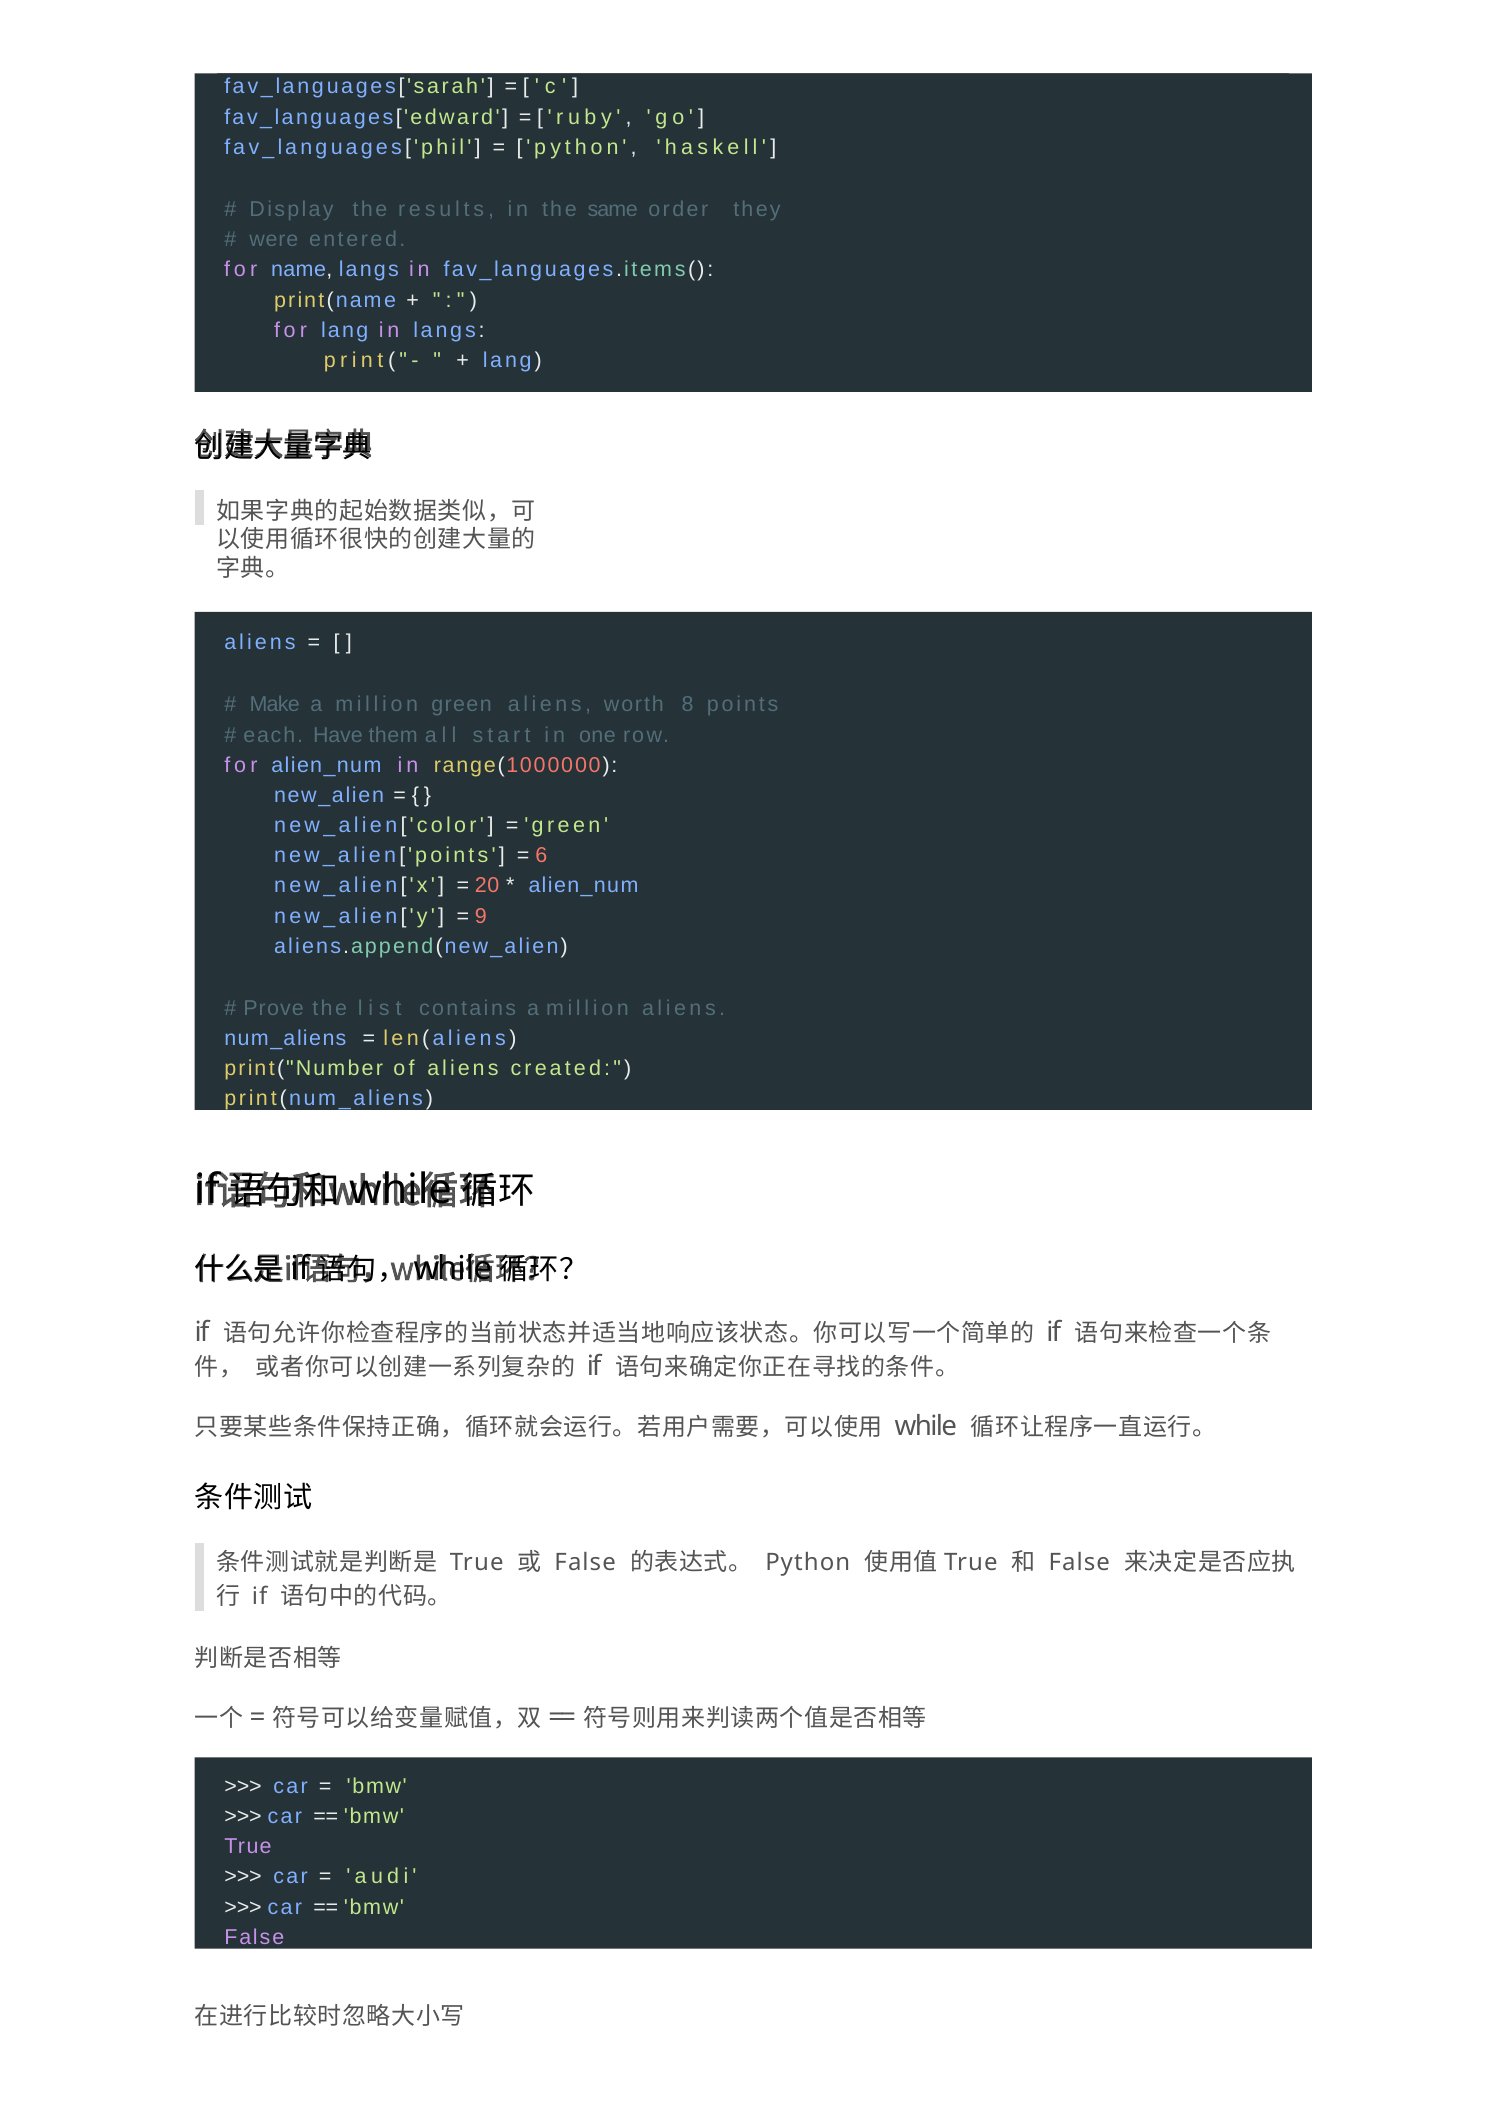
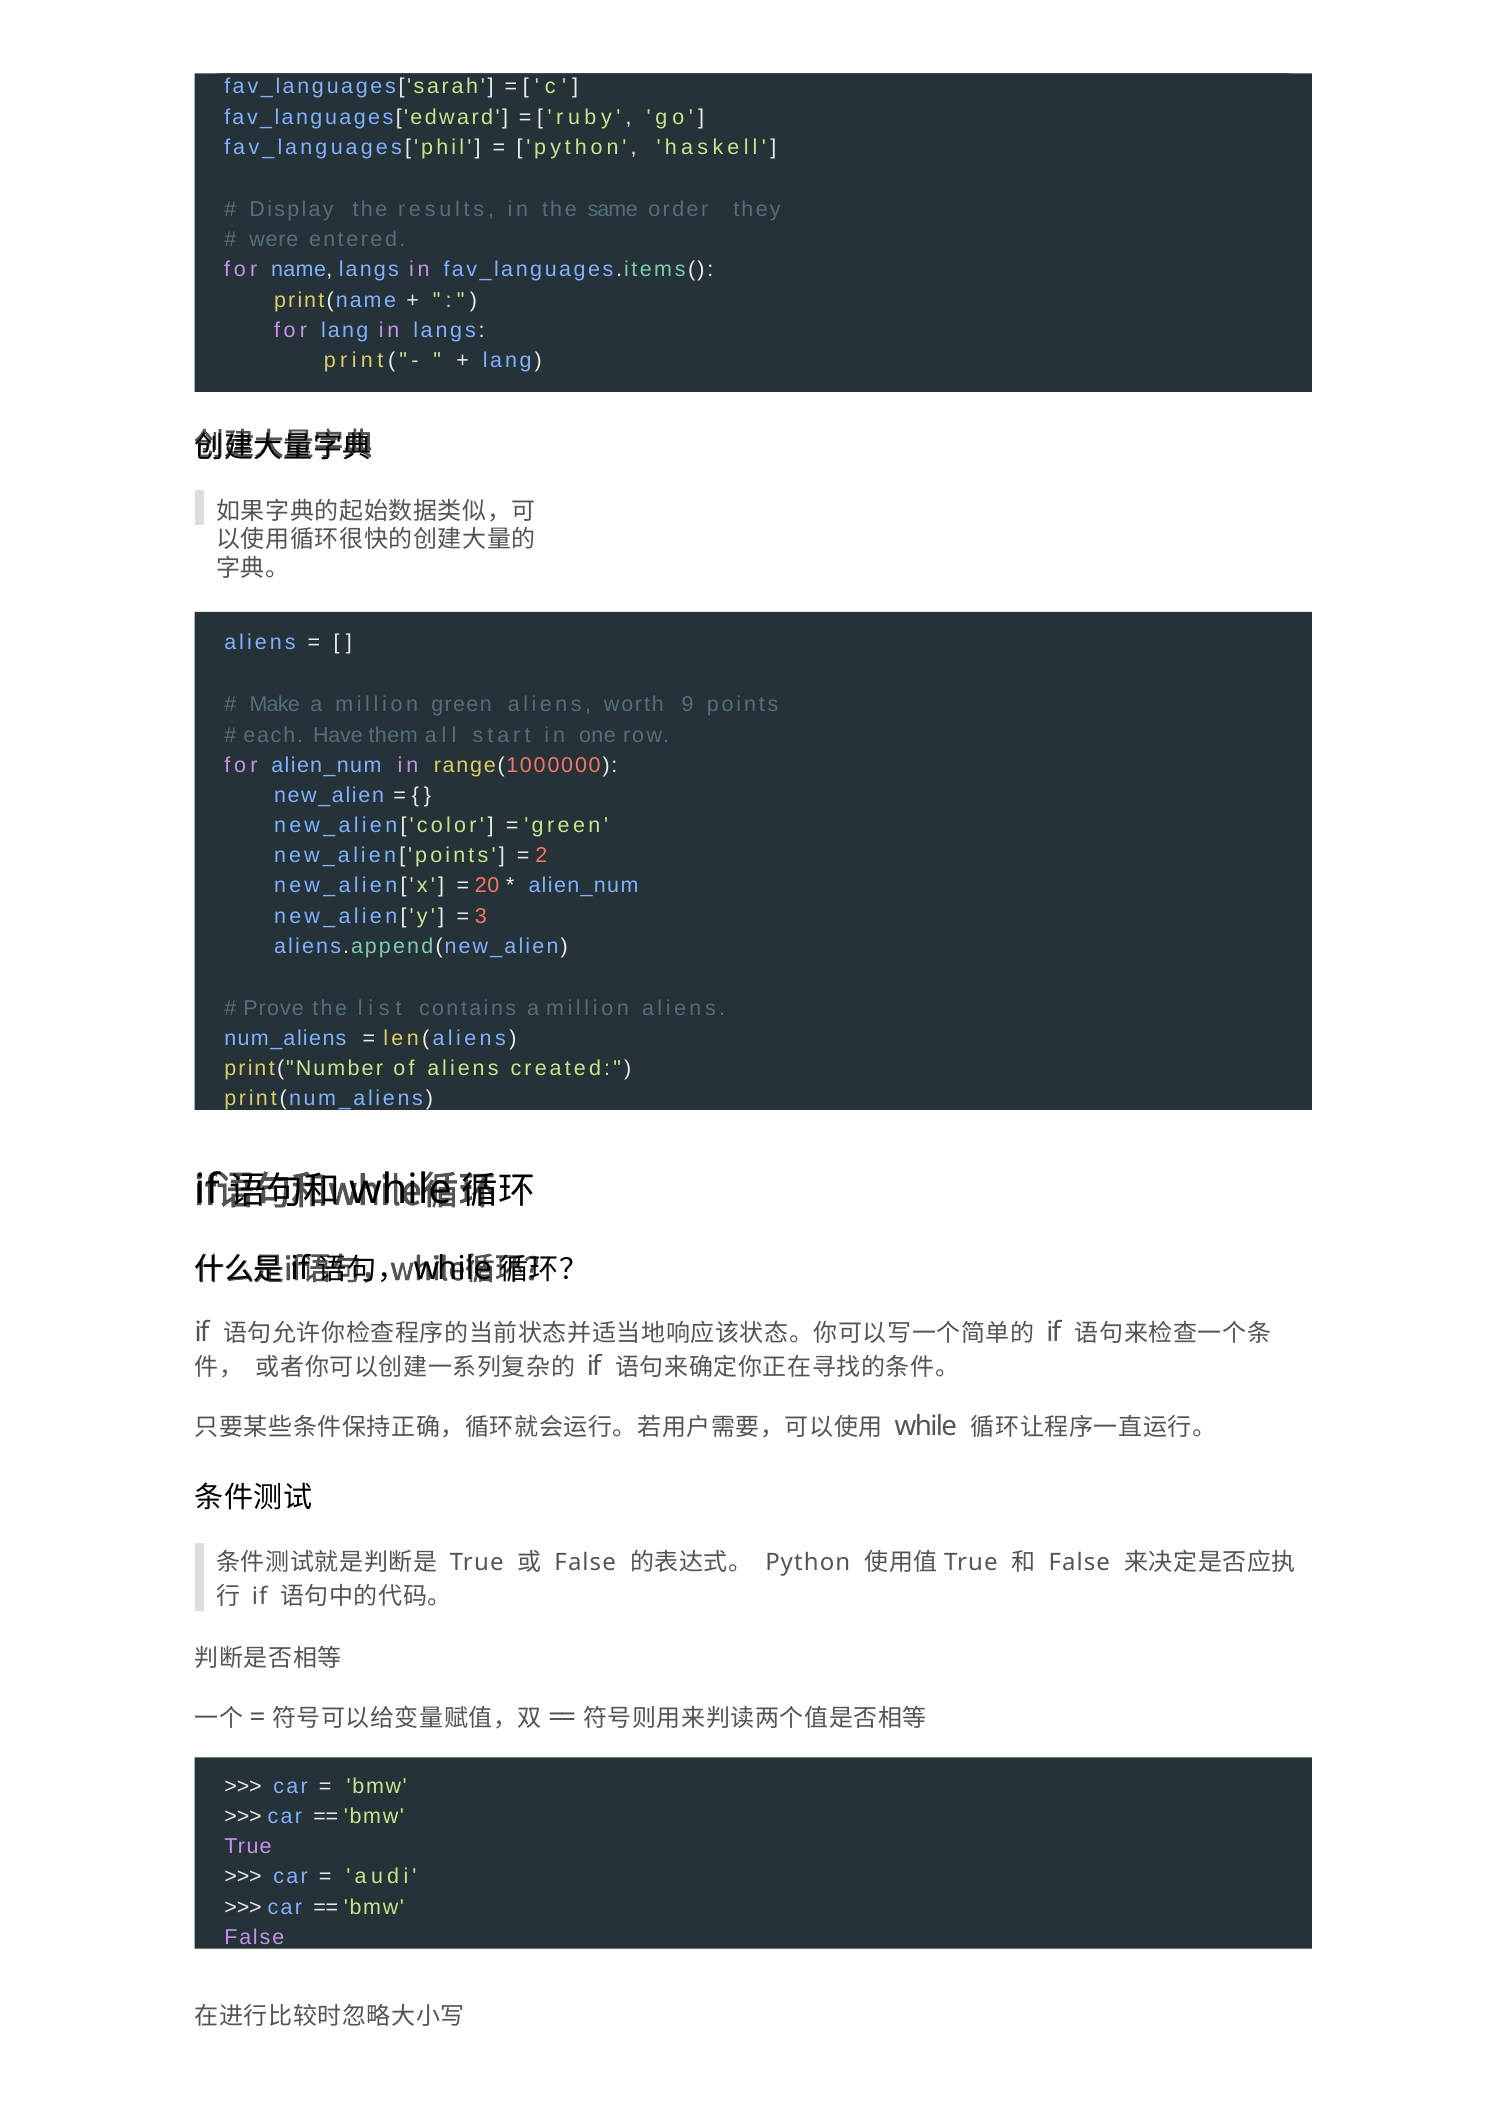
8: 8 -> 9
6: 6 -> 2
9: 9 -> 3
